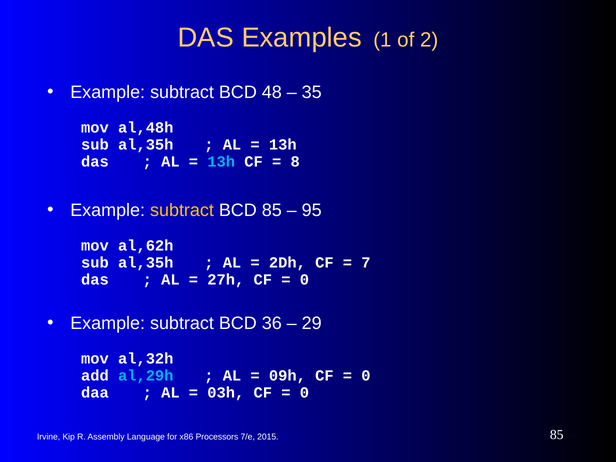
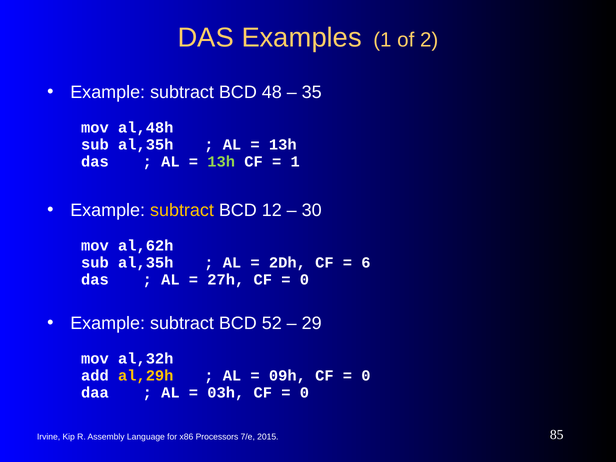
13h at (221, 161) colour: light blue -> light green
8 at (295, 161): 8 -> 1
BCD 85: 85 -> 12
95: 95 -> 30
7: 7 -> 6
36: 36 -> 52
al,29h colour: light blue -> yellow
